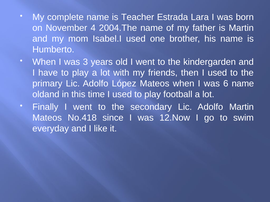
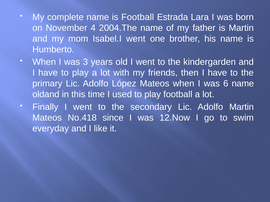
is Teacher: Teacher -> Football
Isabel.I used: used -> went
then I used: used -> have
